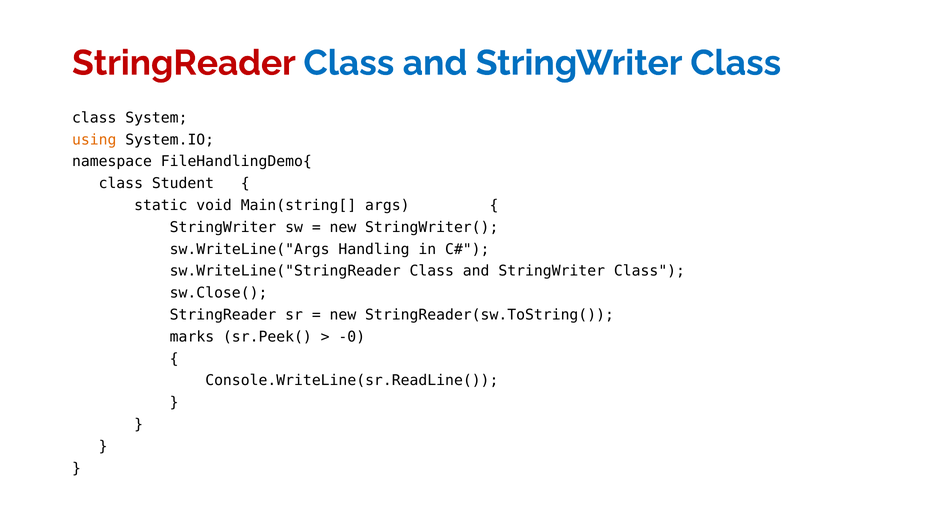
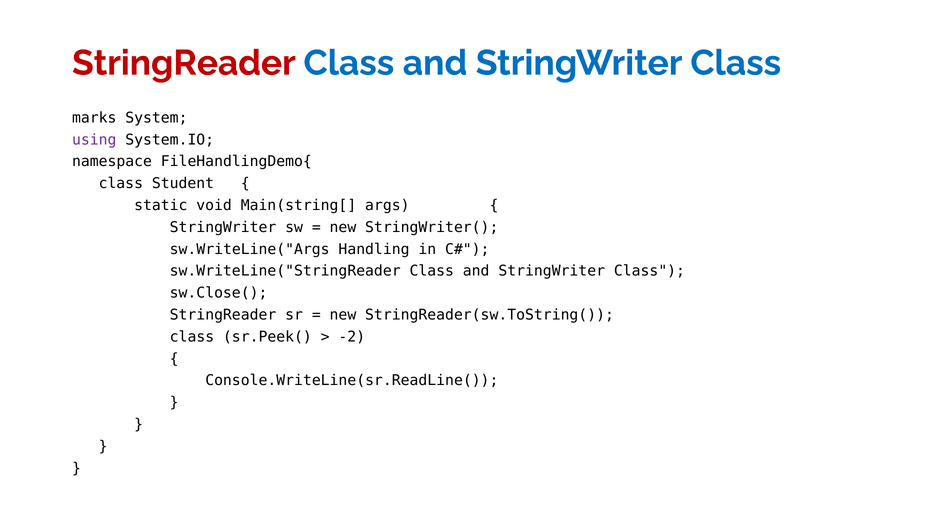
class at (94, 118): class -> marks
using colour: orange -> purple
marks at (192, 336): marks -> class
-0: -0 -> -2
